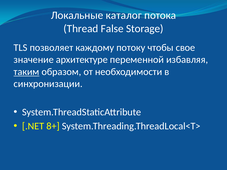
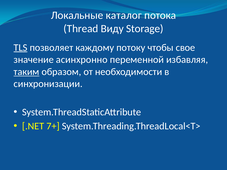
False: False -> Виду
TLS underline: none -> present
архитектуре: архитектуре -> асинхронно
8+: 8+ -> 7+
